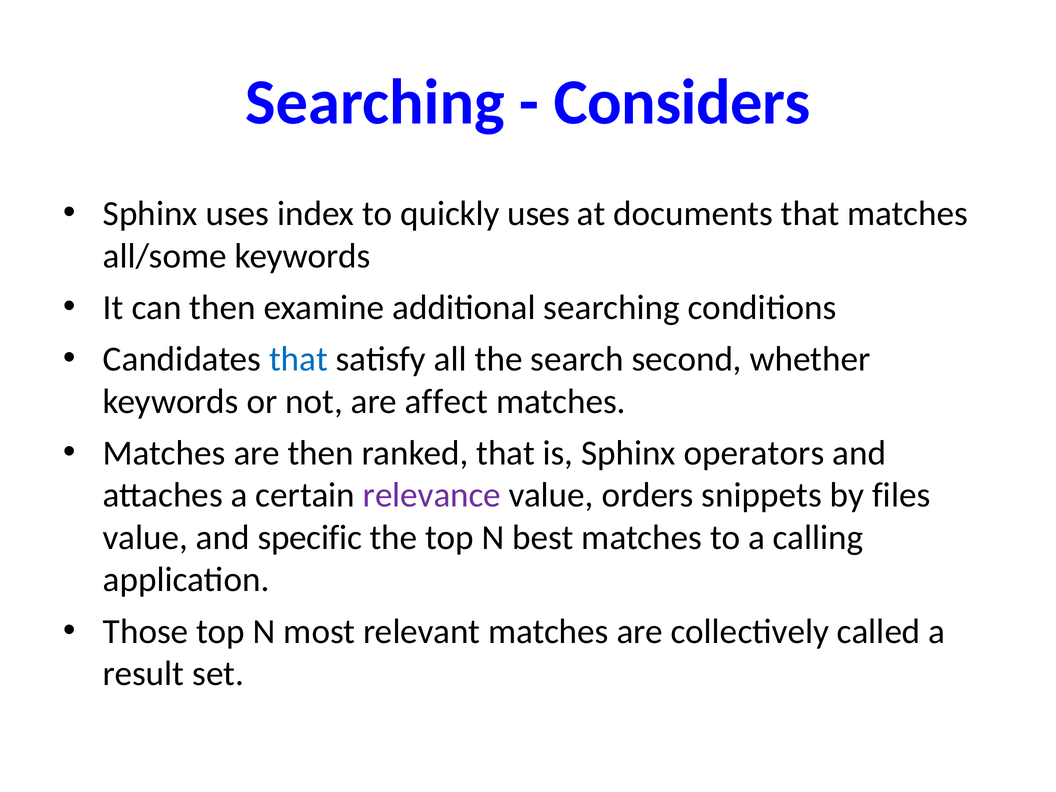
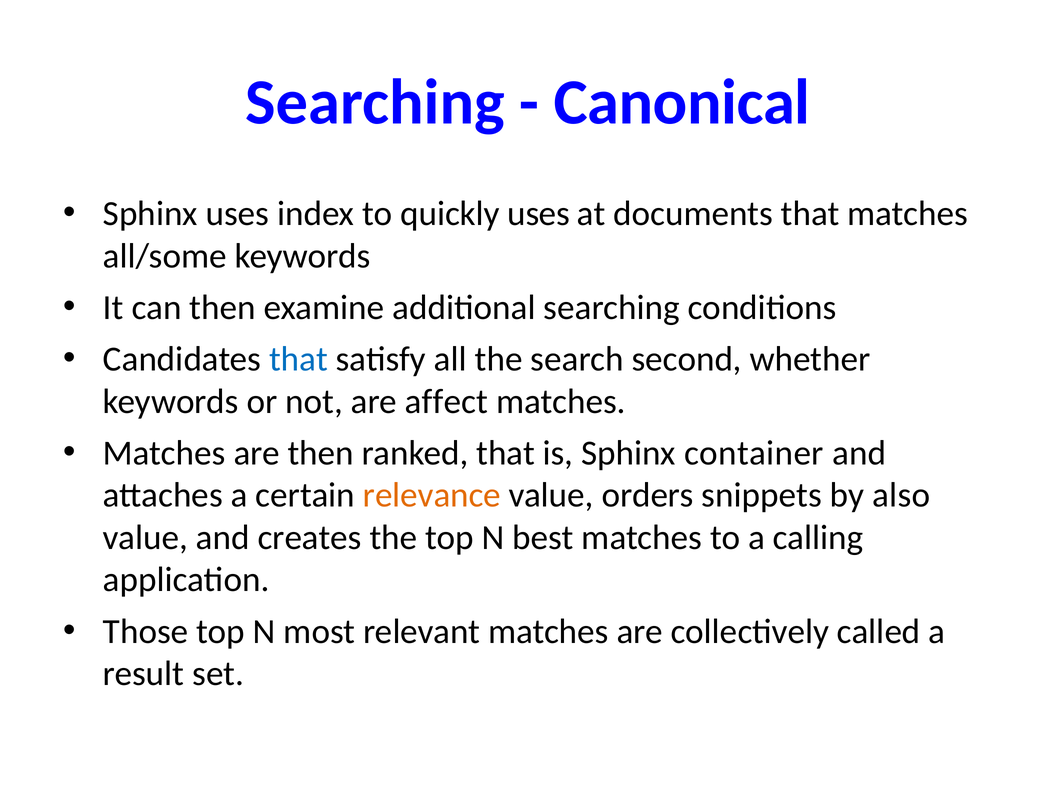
Considers: Considers -> Canonical
operators: operators -> container
relevance colour: purple -> orange
files: files -> also
specific: specific -> creates
